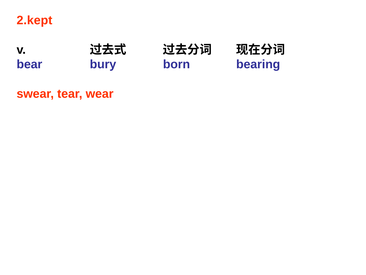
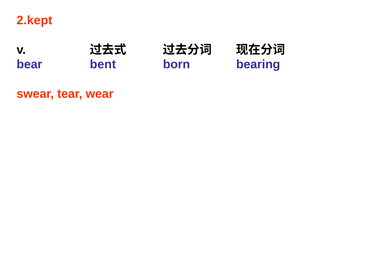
bury: bury -> bent
